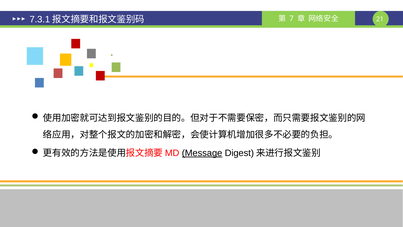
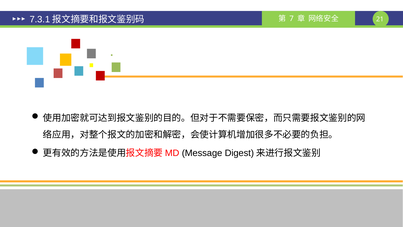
Message underline: present -> none
